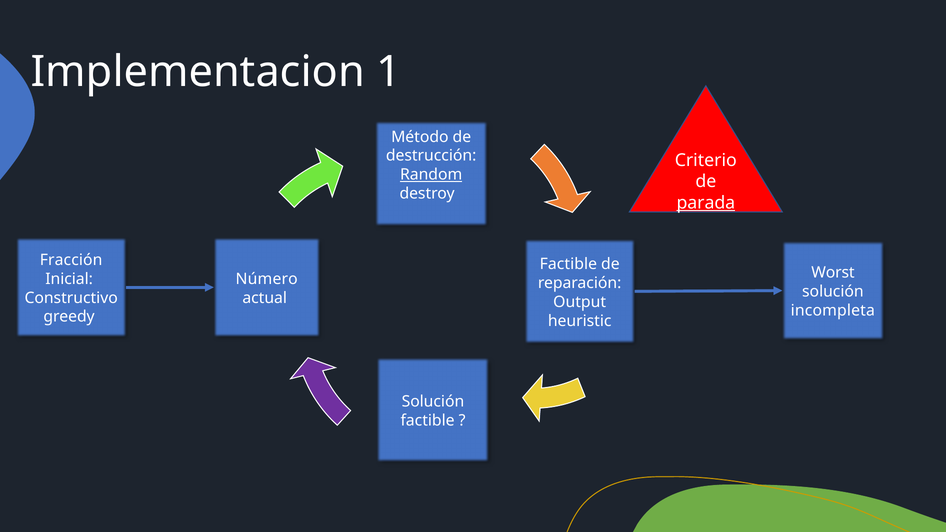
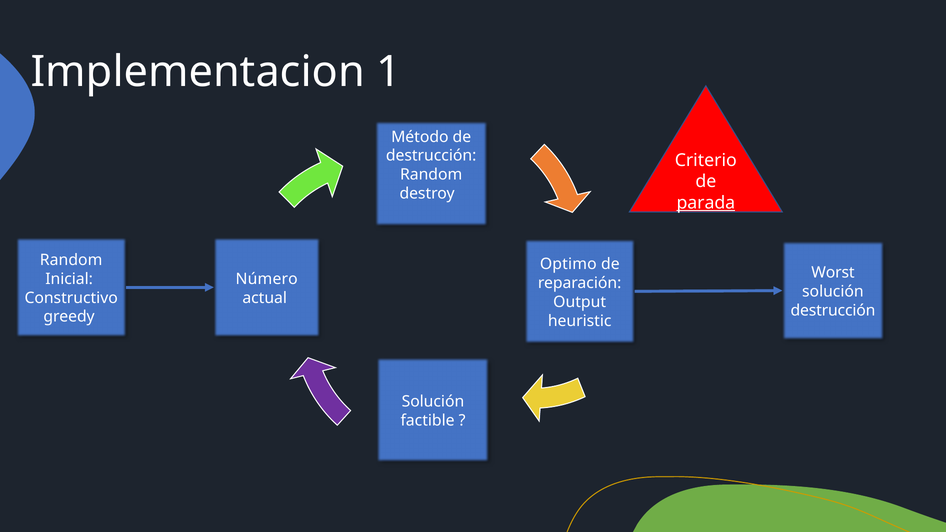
Random at (431, 175) underline: present -> none
Fracción at (71, 260): Fracción -> Random
Factible at (568, 264): Factible -> Optimo
incompleta at (833, 311): incompleta -> destrucción
